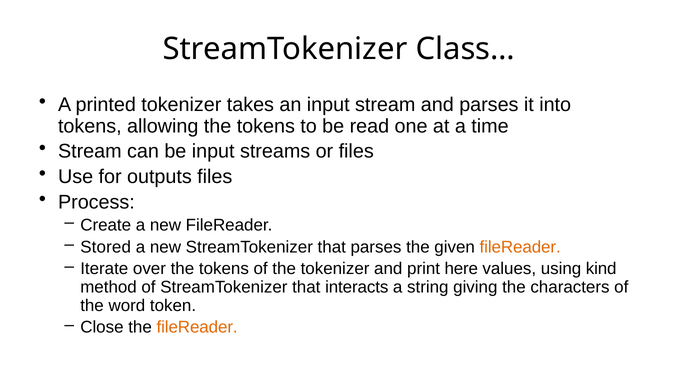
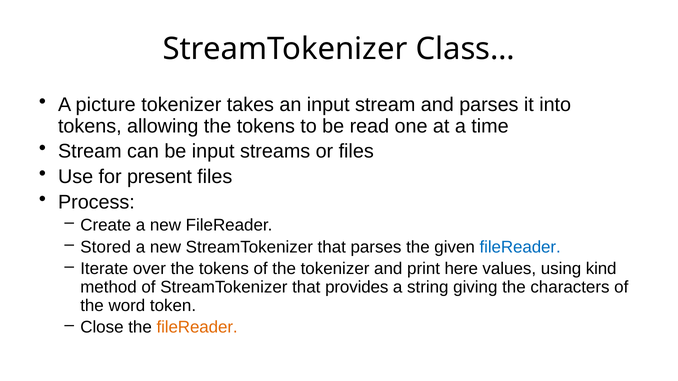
printed: printed -> picture
outputs: outputs -> present
fileReader at (520, 247) colour: orange -> blue
interacts: interacts -> provides
